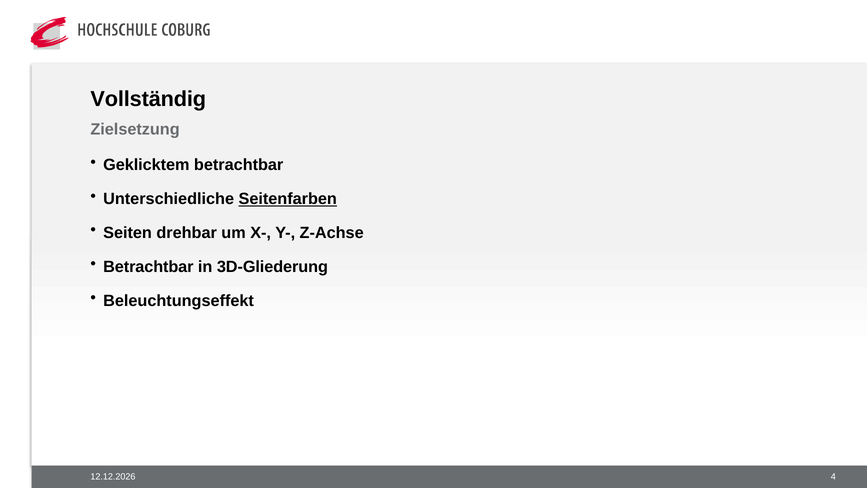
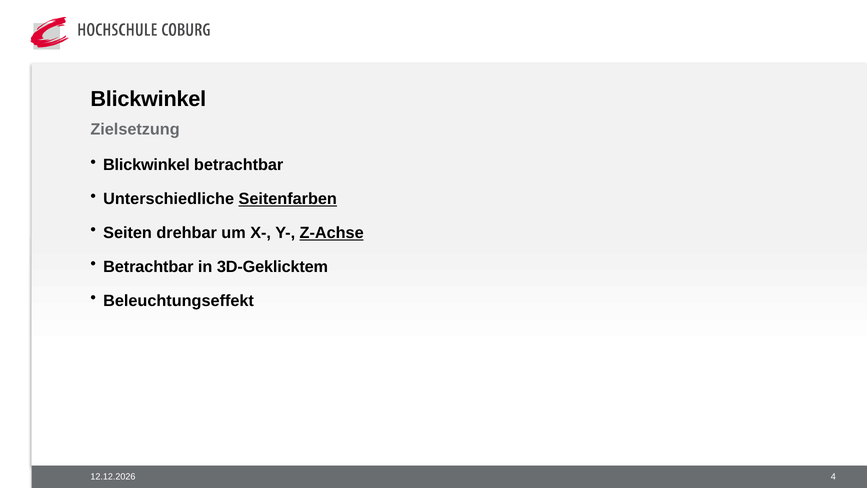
Vollständig at (148, 99): Vollständig -> Blickwinkel
Geklicktem at (146, 165): Geklicktem -> Blickwinkel
Z-Achse underline: none -> present
3D-Gliederung: 3D-Gliederung -> 3D-Geklicktem
